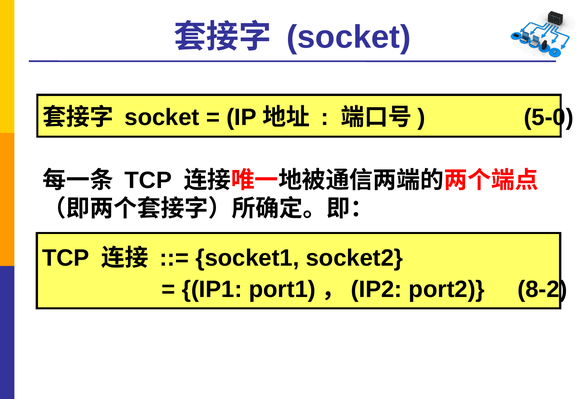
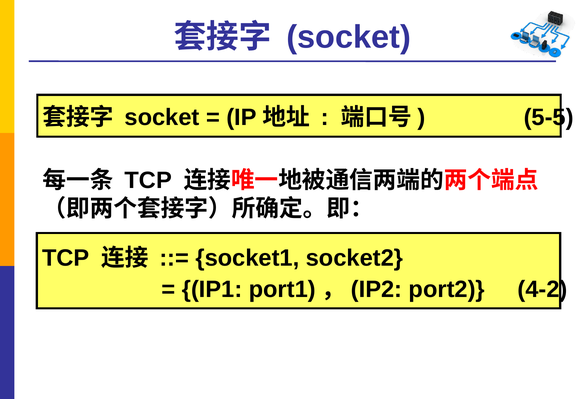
5-0: 5-0 -> 5-5
8-2: 8-2 -> 4-2
